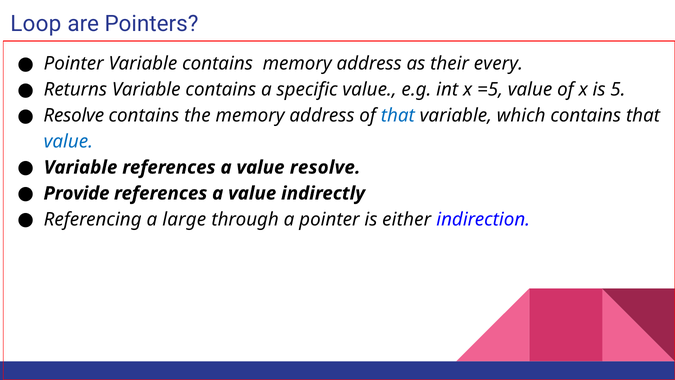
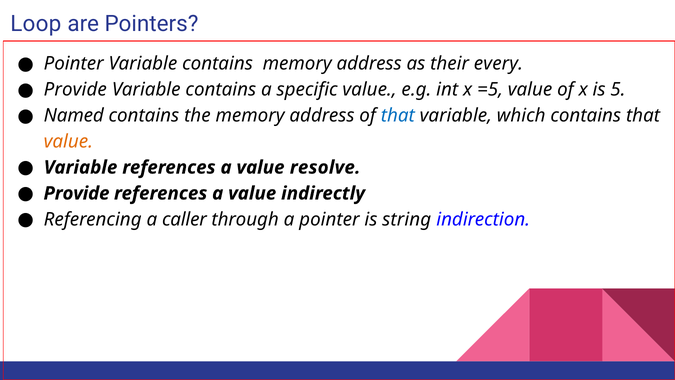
Returns at (75, 90): Returns -> Provide
Resolve at (74, 115): Resolve -> Named
value at (68, 141) colour: blue -> orange
large: large -> caller
either: either -> string
